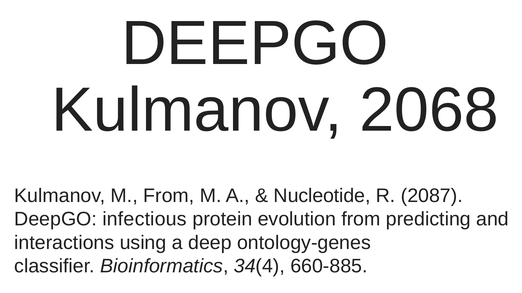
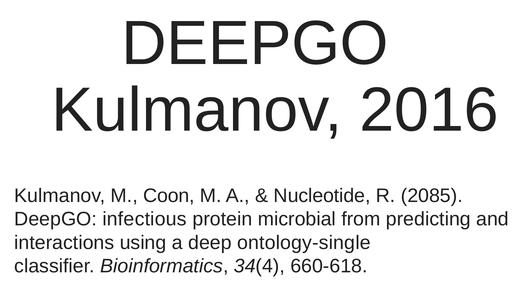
2068: 2068 -> 2016
M From: From -> Coon
2087: 2087 -> 2085
evolution: evolution -> microbial
ontology-genes: ontology-genes -> ontology-single
660-885: 660-885 -> 660-618
